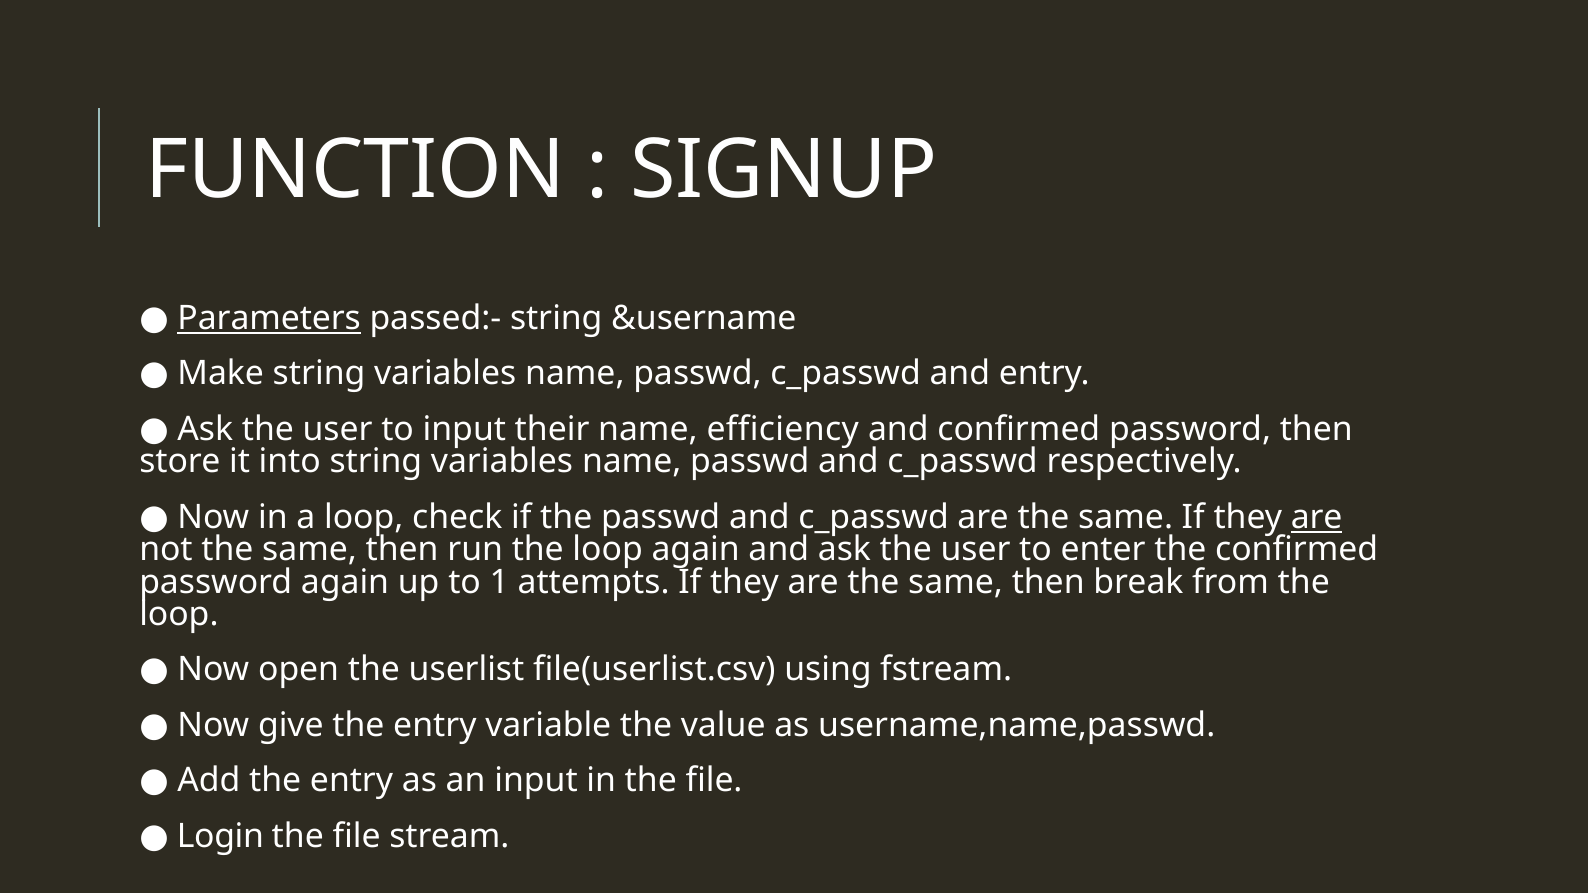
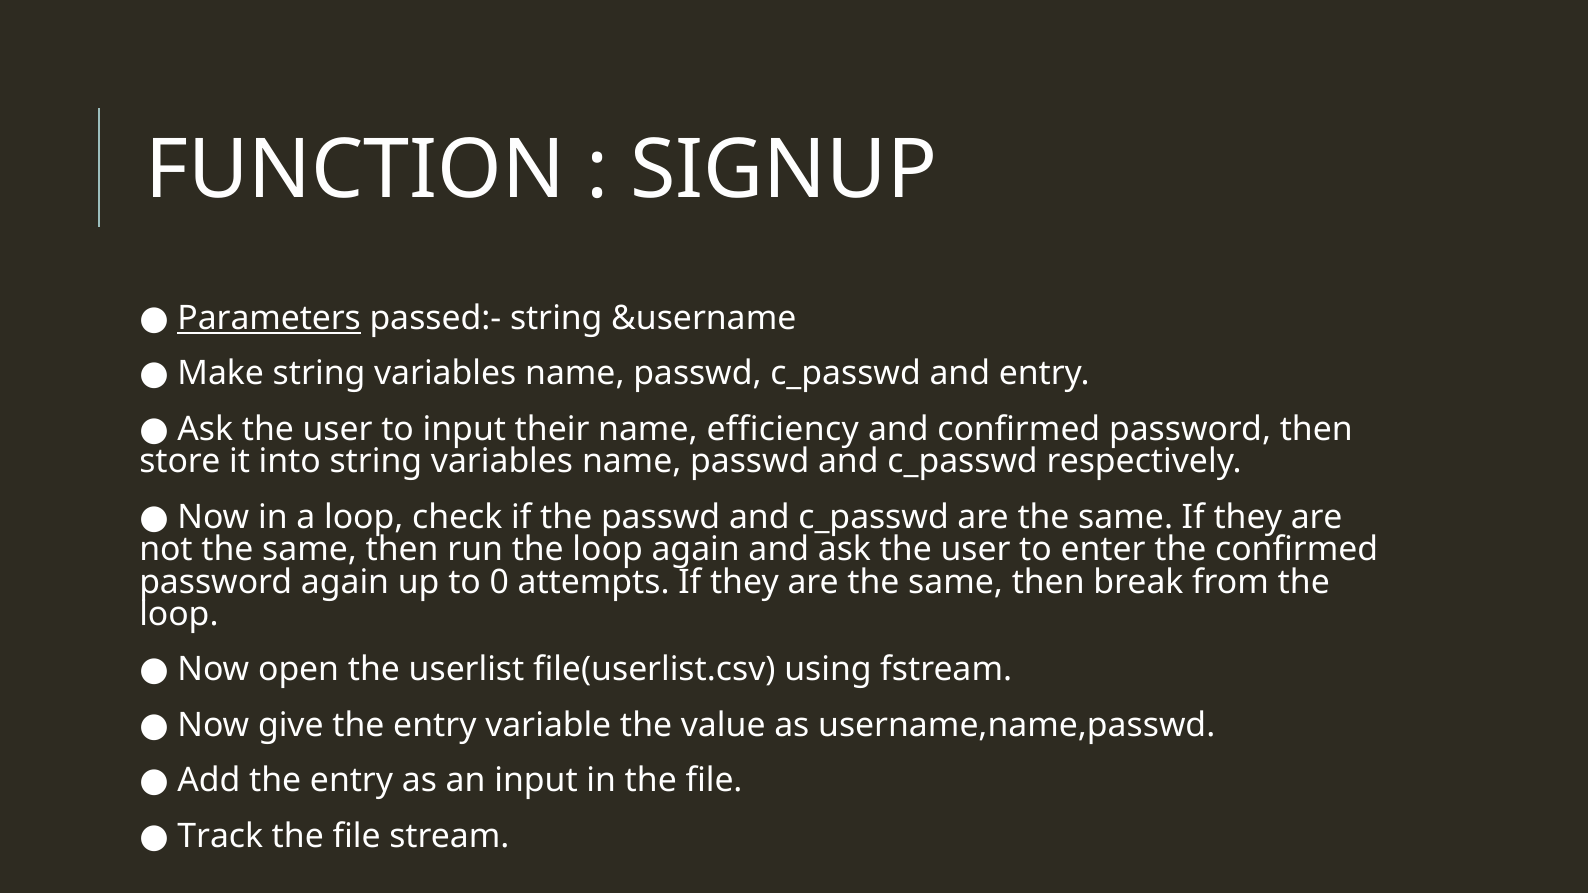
are at (1317, 517) underline: present -> none
1: 1 -> 0
Login: Login -> Track
